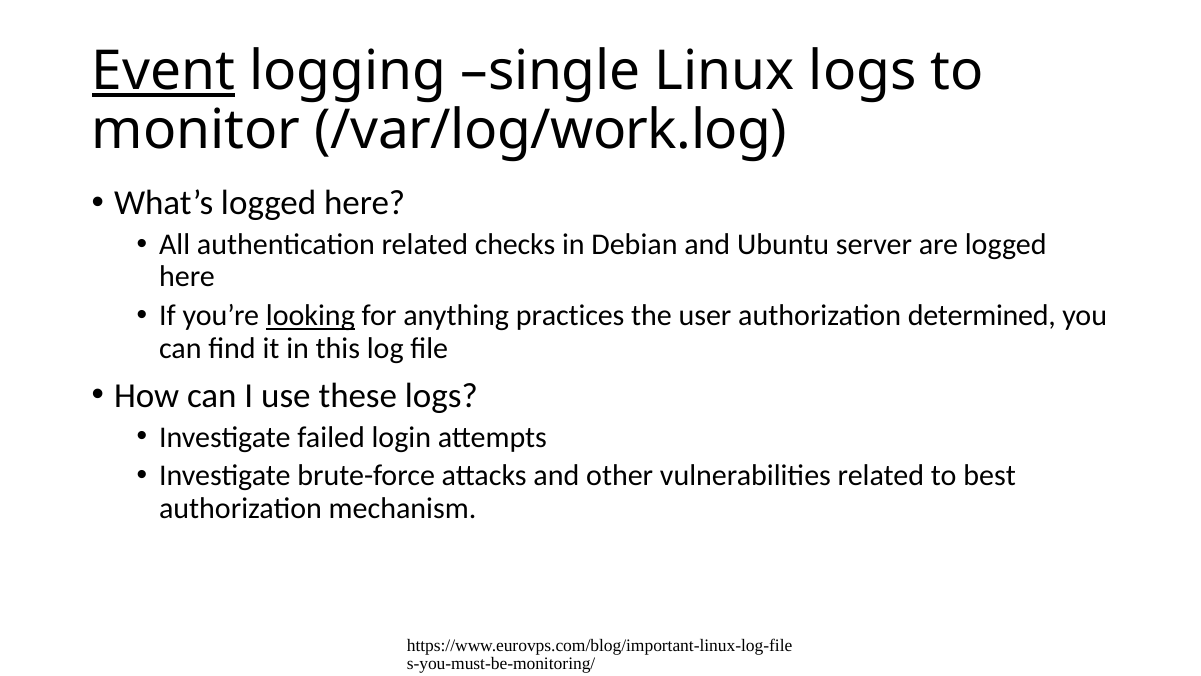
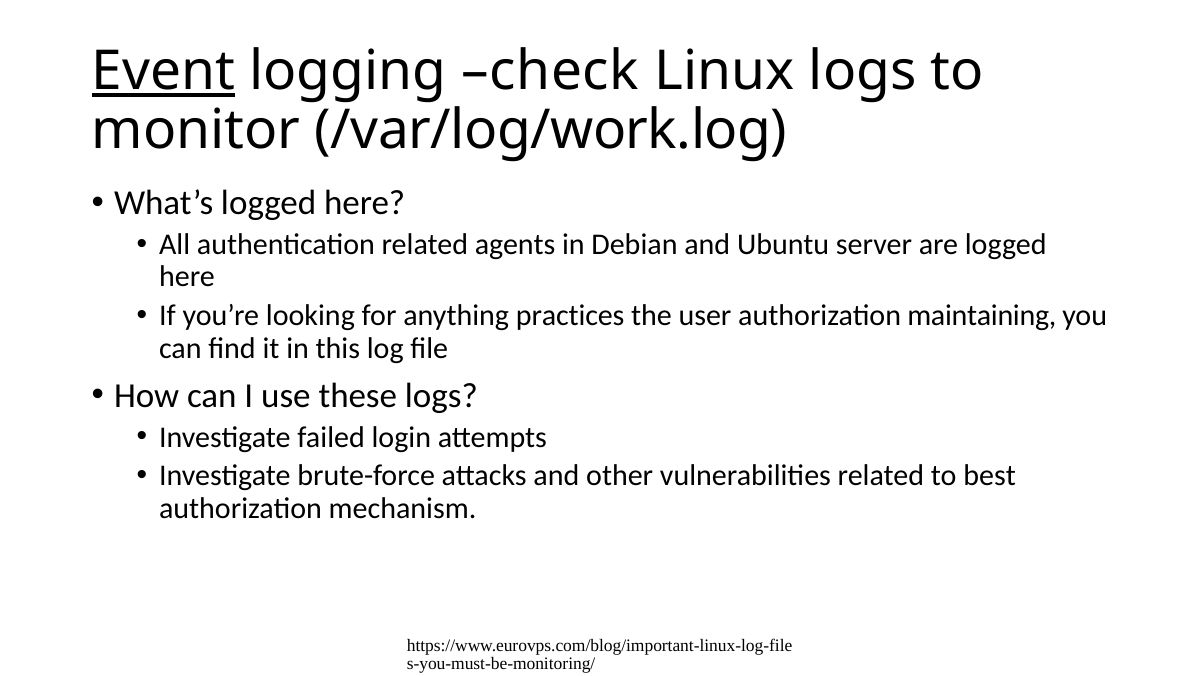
single: single -> check
checks: checks -> agents
looking underline: present -> none
determined: determined -> maintaining
